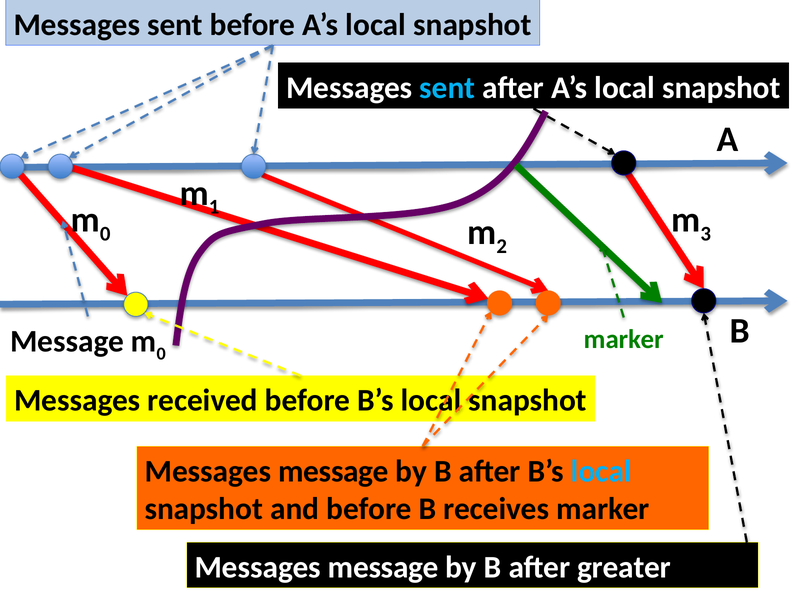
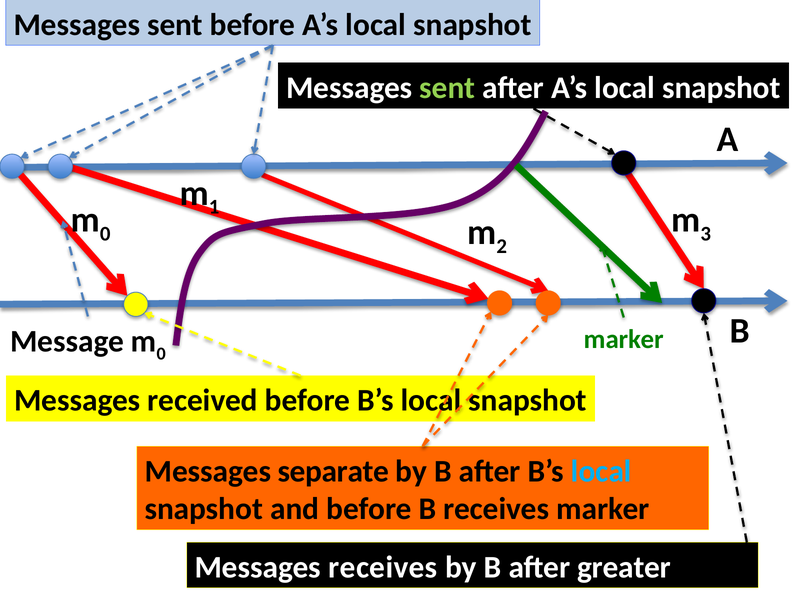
sent at (447, 88) colour: light blue -> light green
message at (333, 471): message -> separate
message at (383, 567): message -> receives
